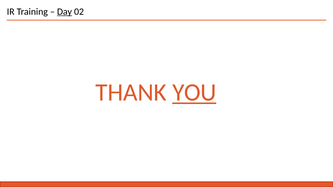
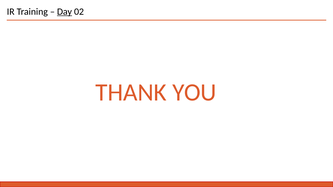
YOU underline: present -> none
